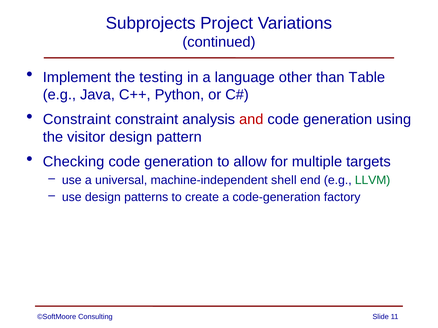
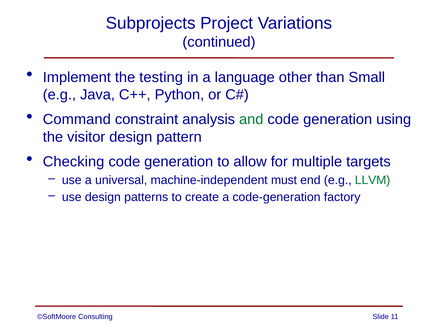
Table: Table -> Small
Constraint at (77, 120): Constraint -> Command
and colour: red -> green
shell: shell -> must
